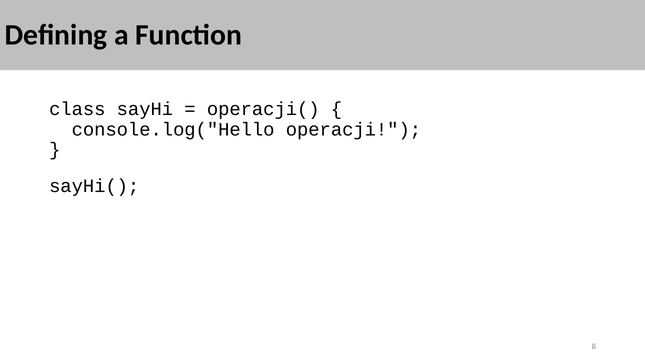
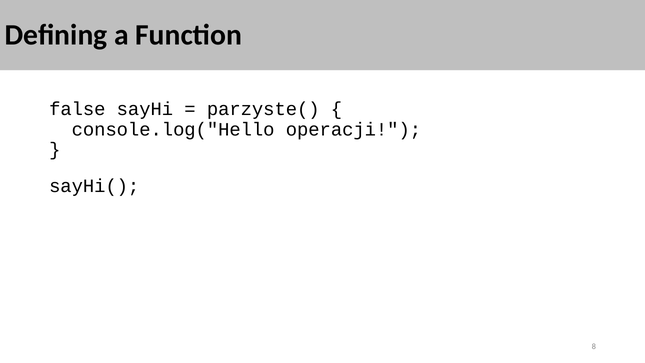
class: class -> false
operacji(: operacji( -> parzyste(
